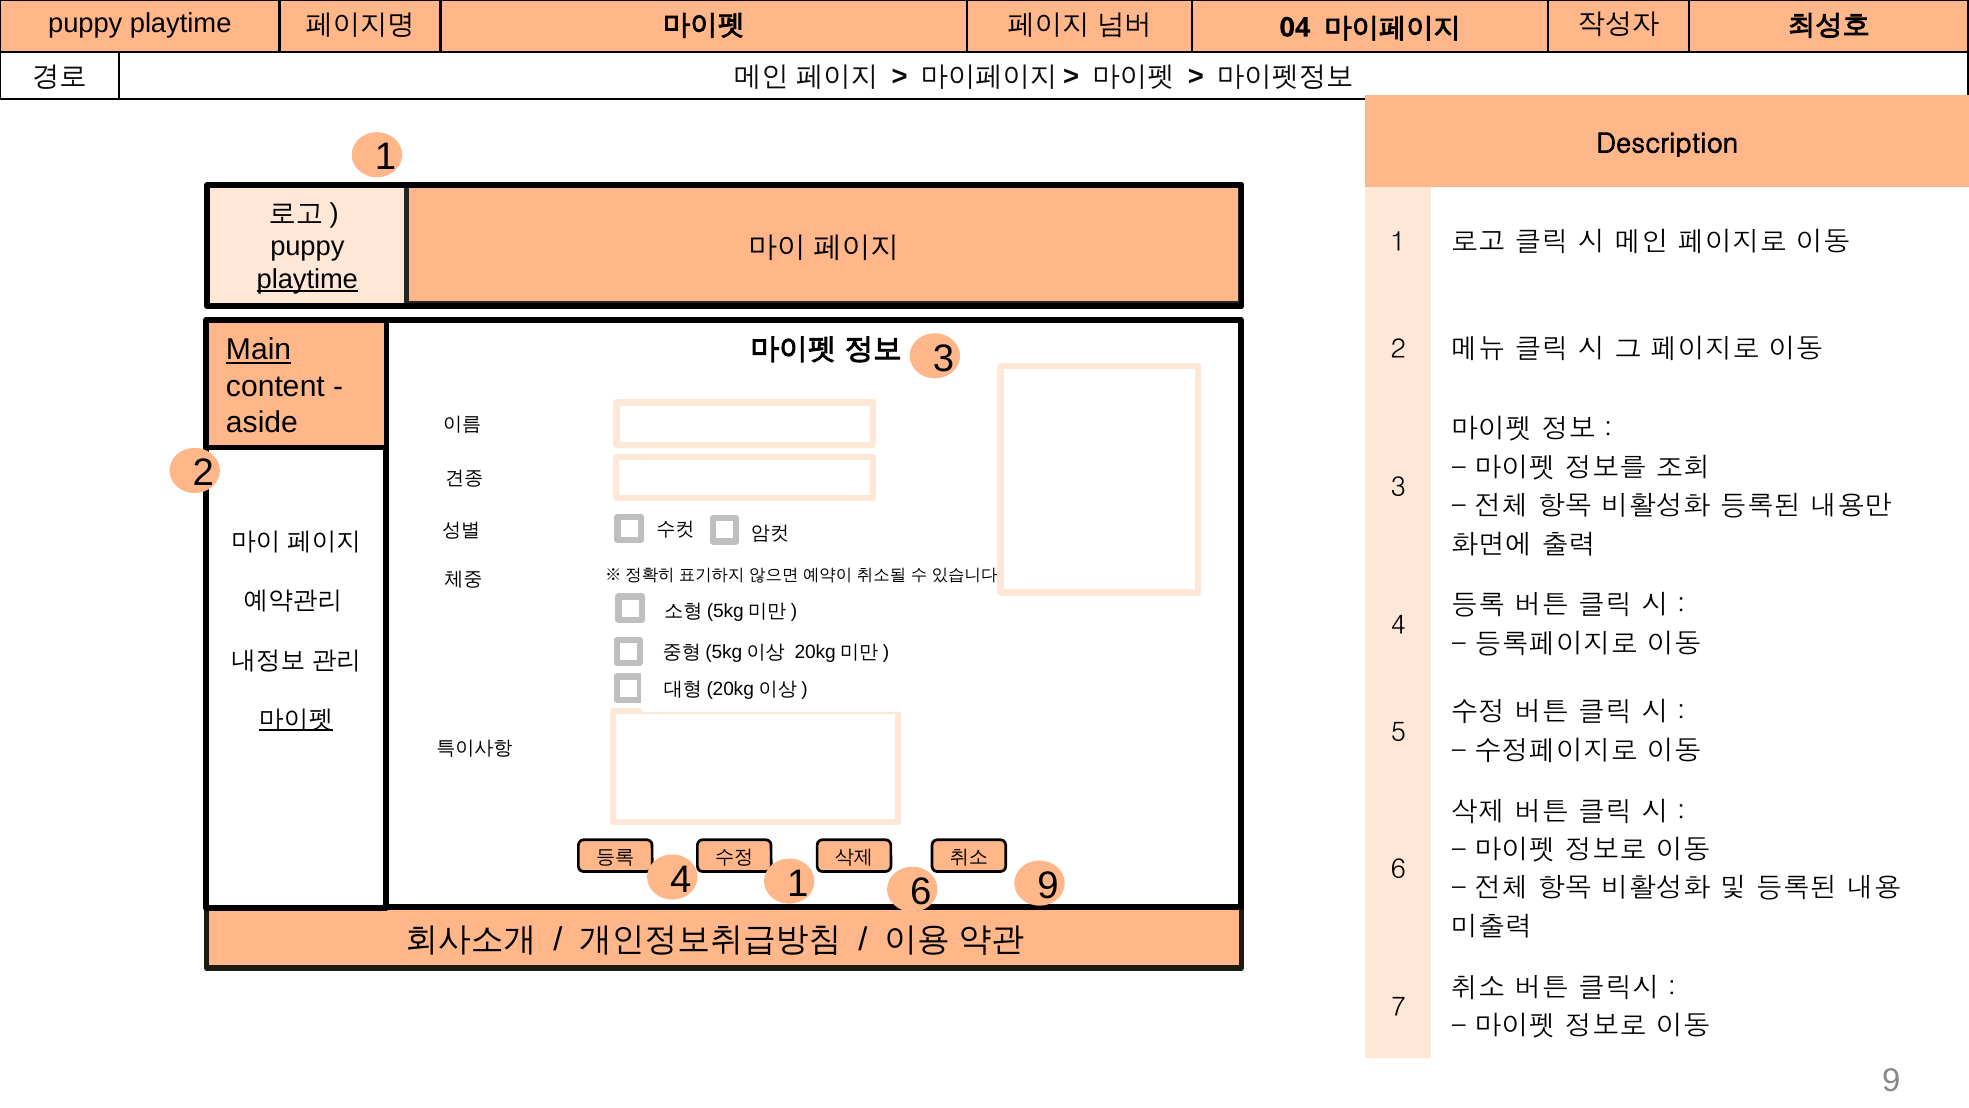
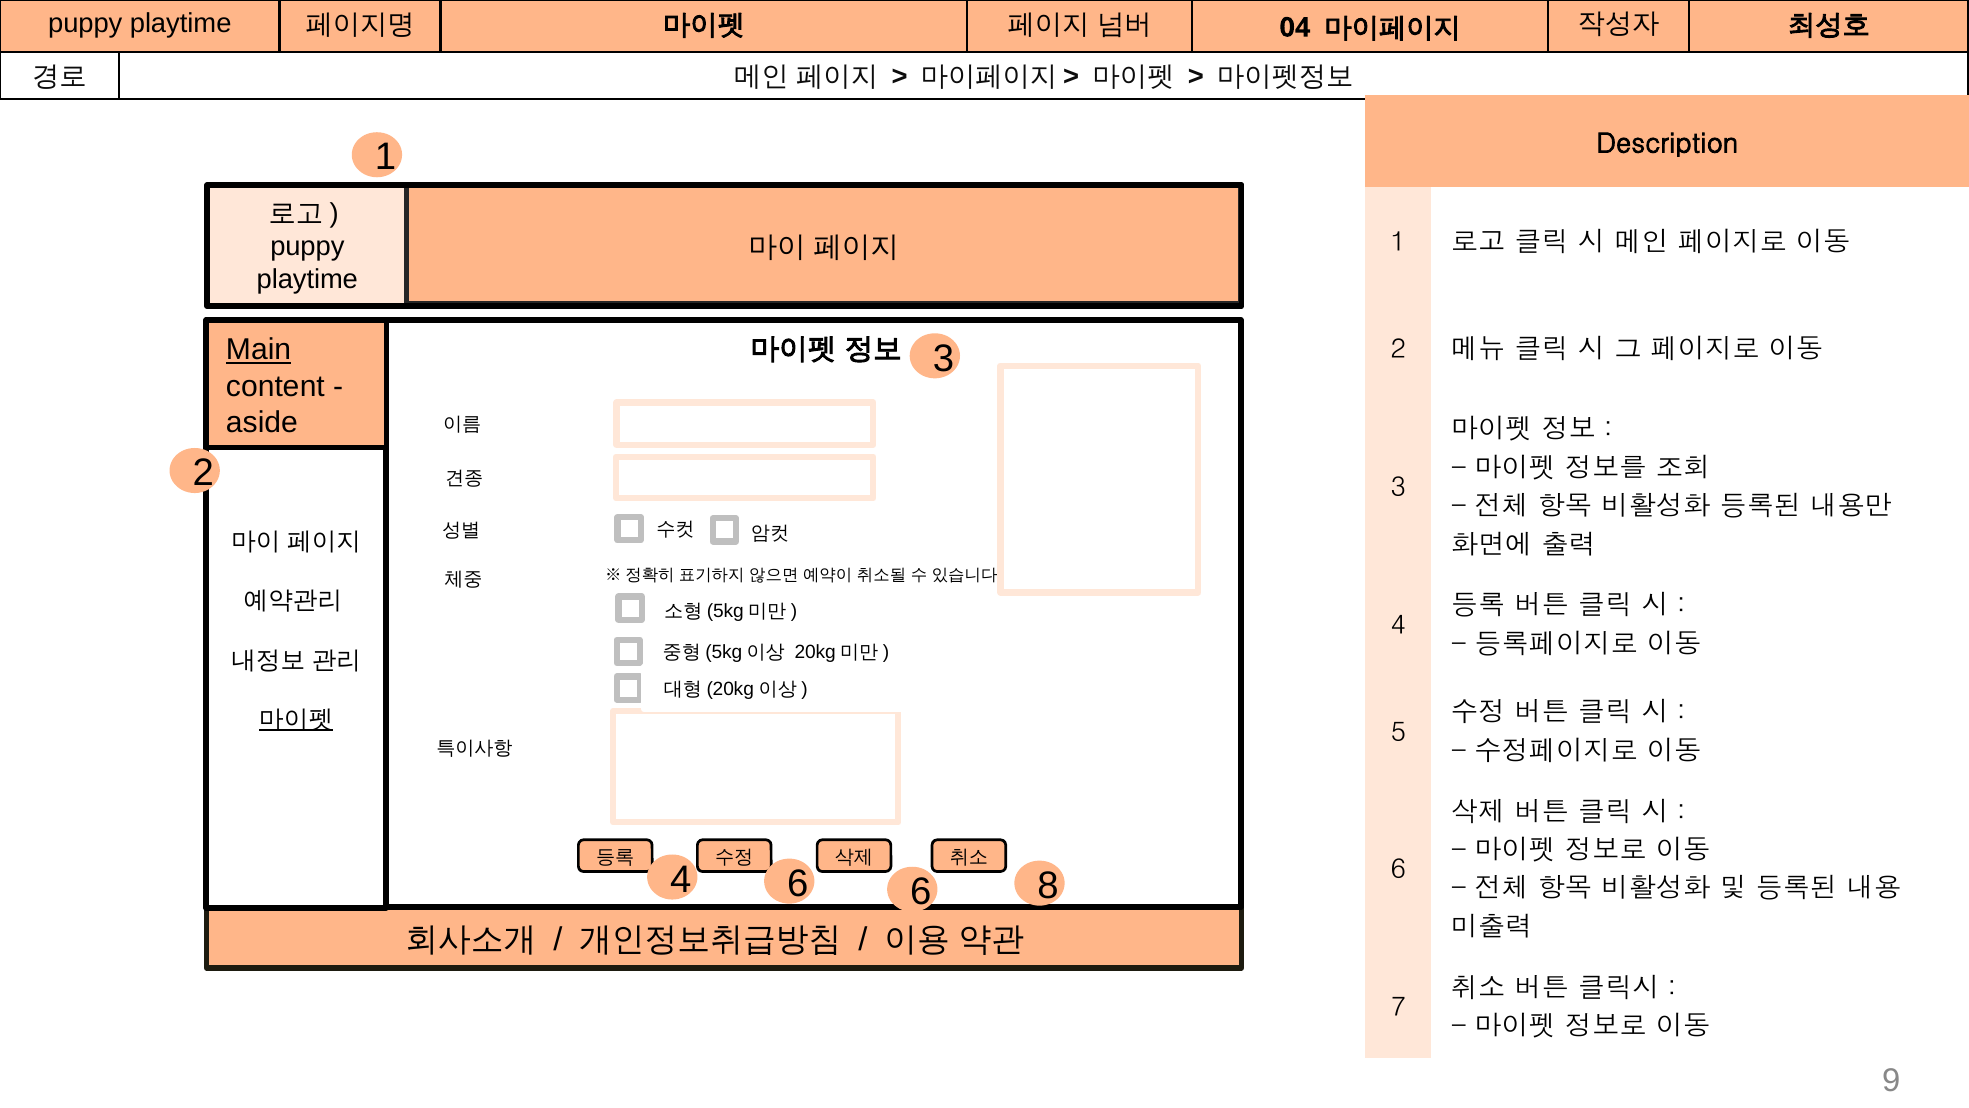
playtime at (307, 279) underline: present -> none
4 1: 1 -> 6
6 9: 9 -> 8
